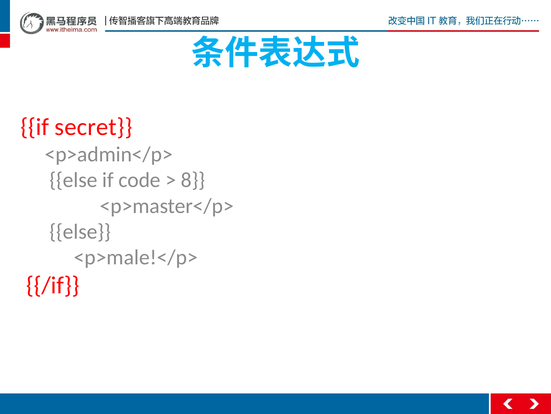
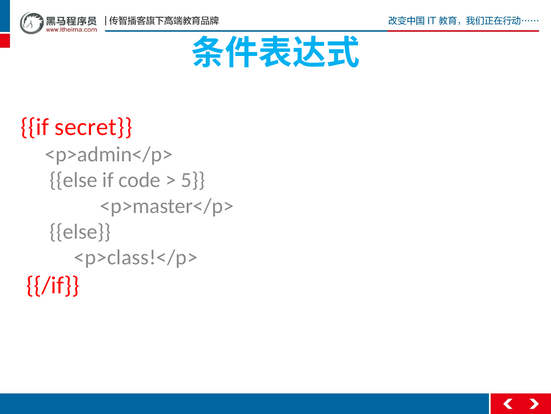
8: 8 -> 5
<p>male!</p>: <p>male!</p> -> <p>class!</p>
